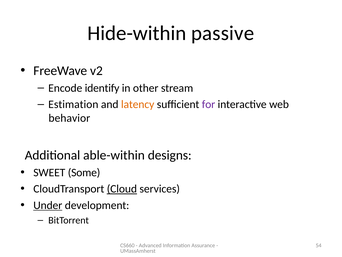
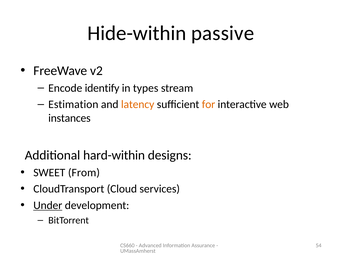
other: other -> types
for colour: purple -> orange
behavior: behavior -> instances
able-within: able-within -> hard-within
Some: Some -> From
Cloud underline: present -> none
